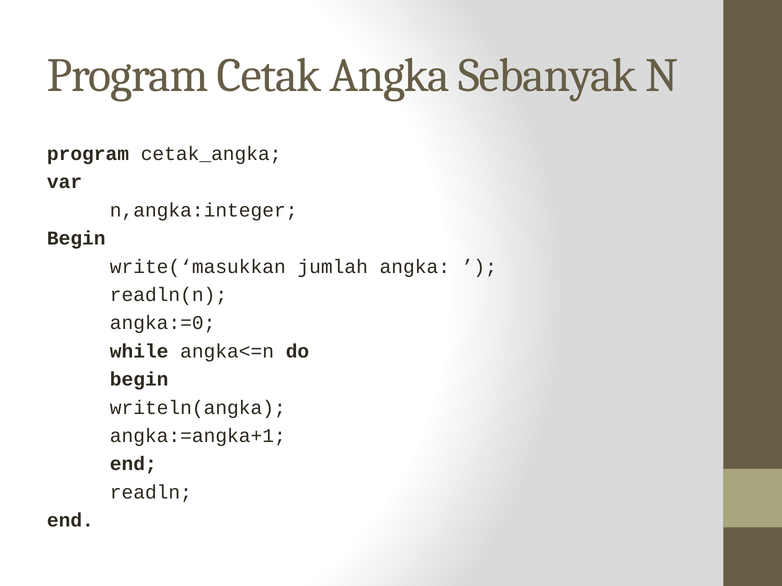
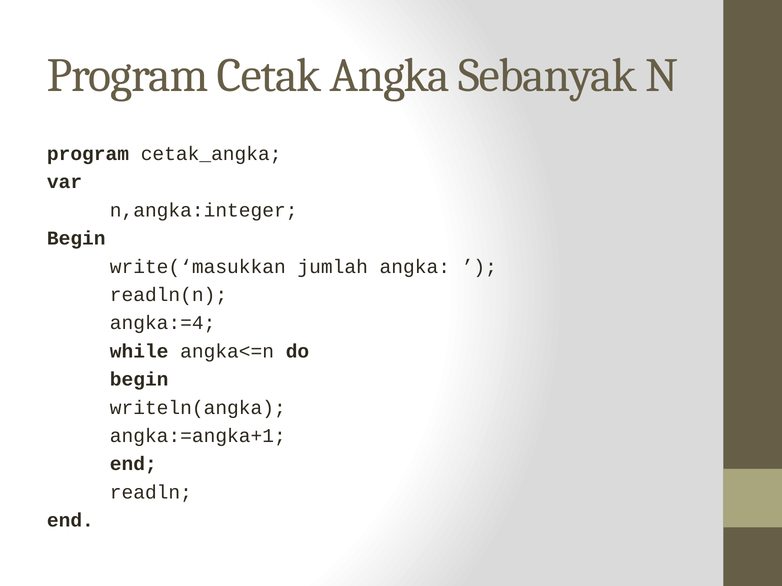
angka:=0: angka:=0 -> angka:=4
